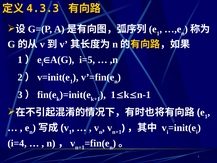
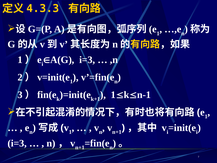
i=5 at (87, 60): i=5 -> i=3
i=4 at (17, 143): i=4 -> i=3
